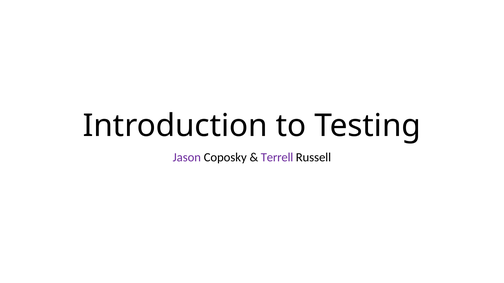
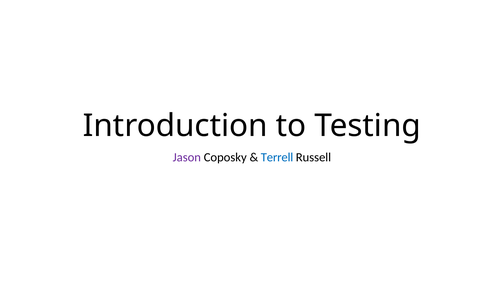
Terrell colour: purple -> blue
